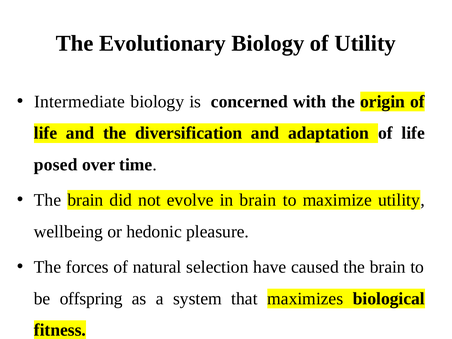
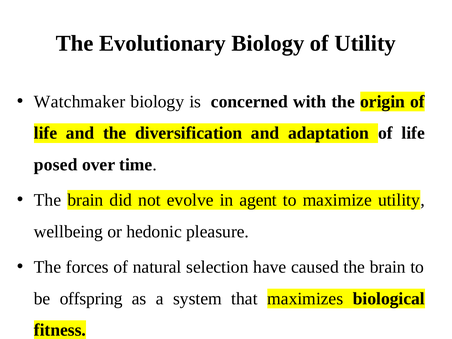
Intermediate: Intermediate -> Watchmaker
in brain: brain -> agent
